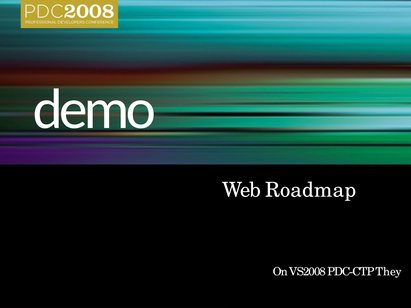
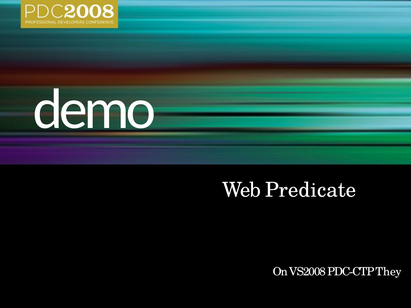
Roadmap: Roadmap -> Predicate
